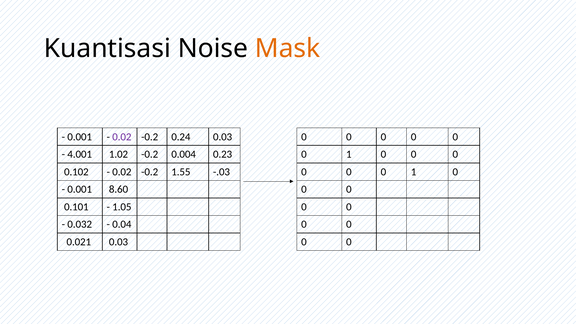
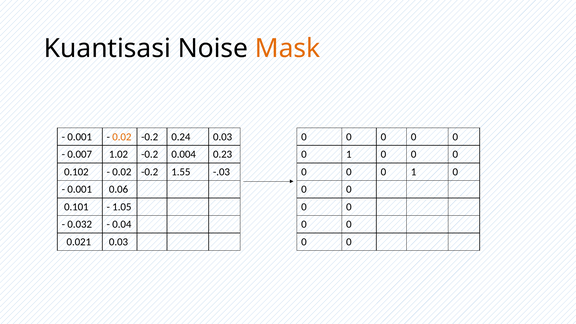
0.02 at (122, 137) colour: purple -> orange
4.001: 4.001 -> 0.007
8.60: 8.60 -> 0.06
